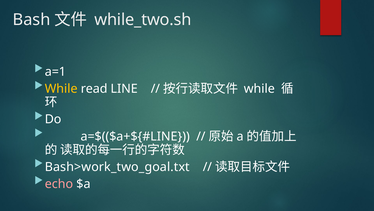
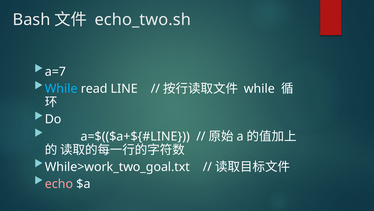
while_two.sh: while_two.sh -> echo_two.sh
a=1: a=1 -> a=7
While at (61, 89) colour: yellow -> light blue
Bash>work_two_goal.txt: Bash>work_two_goal.txt -> While>work_two_goal.txt
